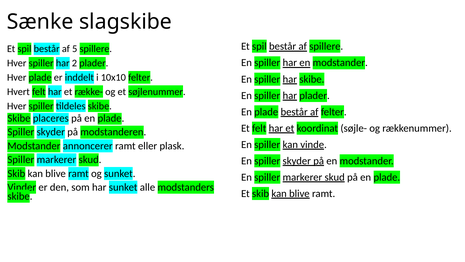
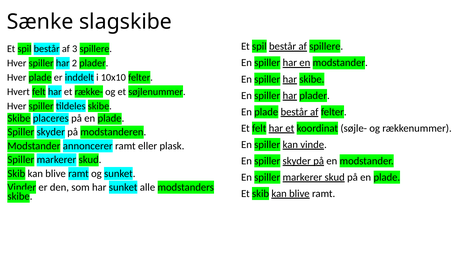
5: 5 -> 3
